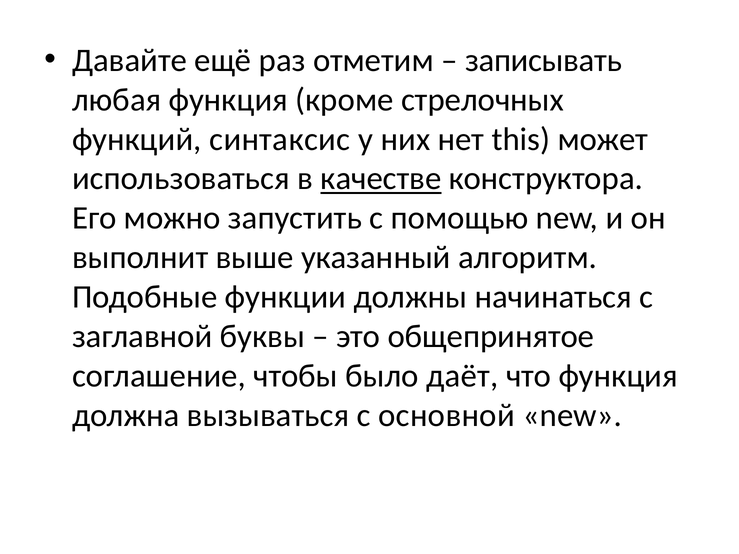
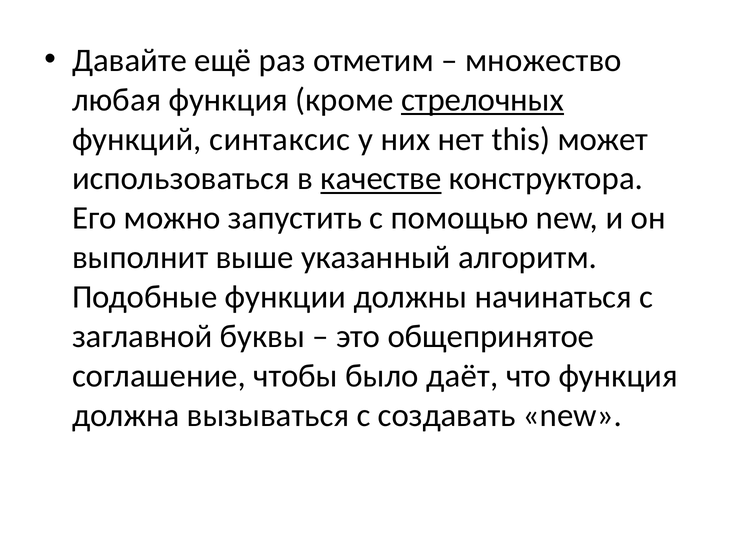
записывать: записывать -> множество
стрелочных underline: none -> present
основной: основной -> создавать
